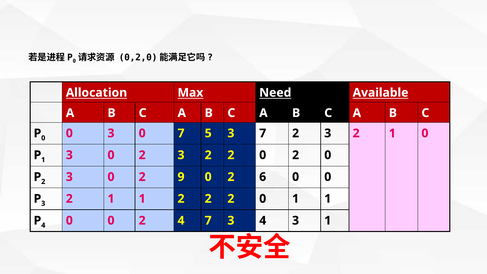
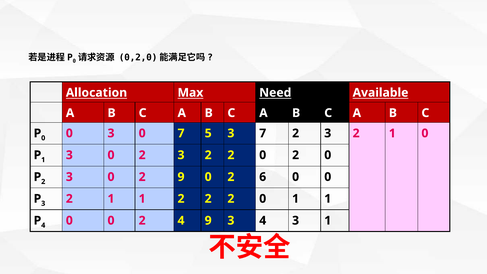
4 7: 7 -> 9
